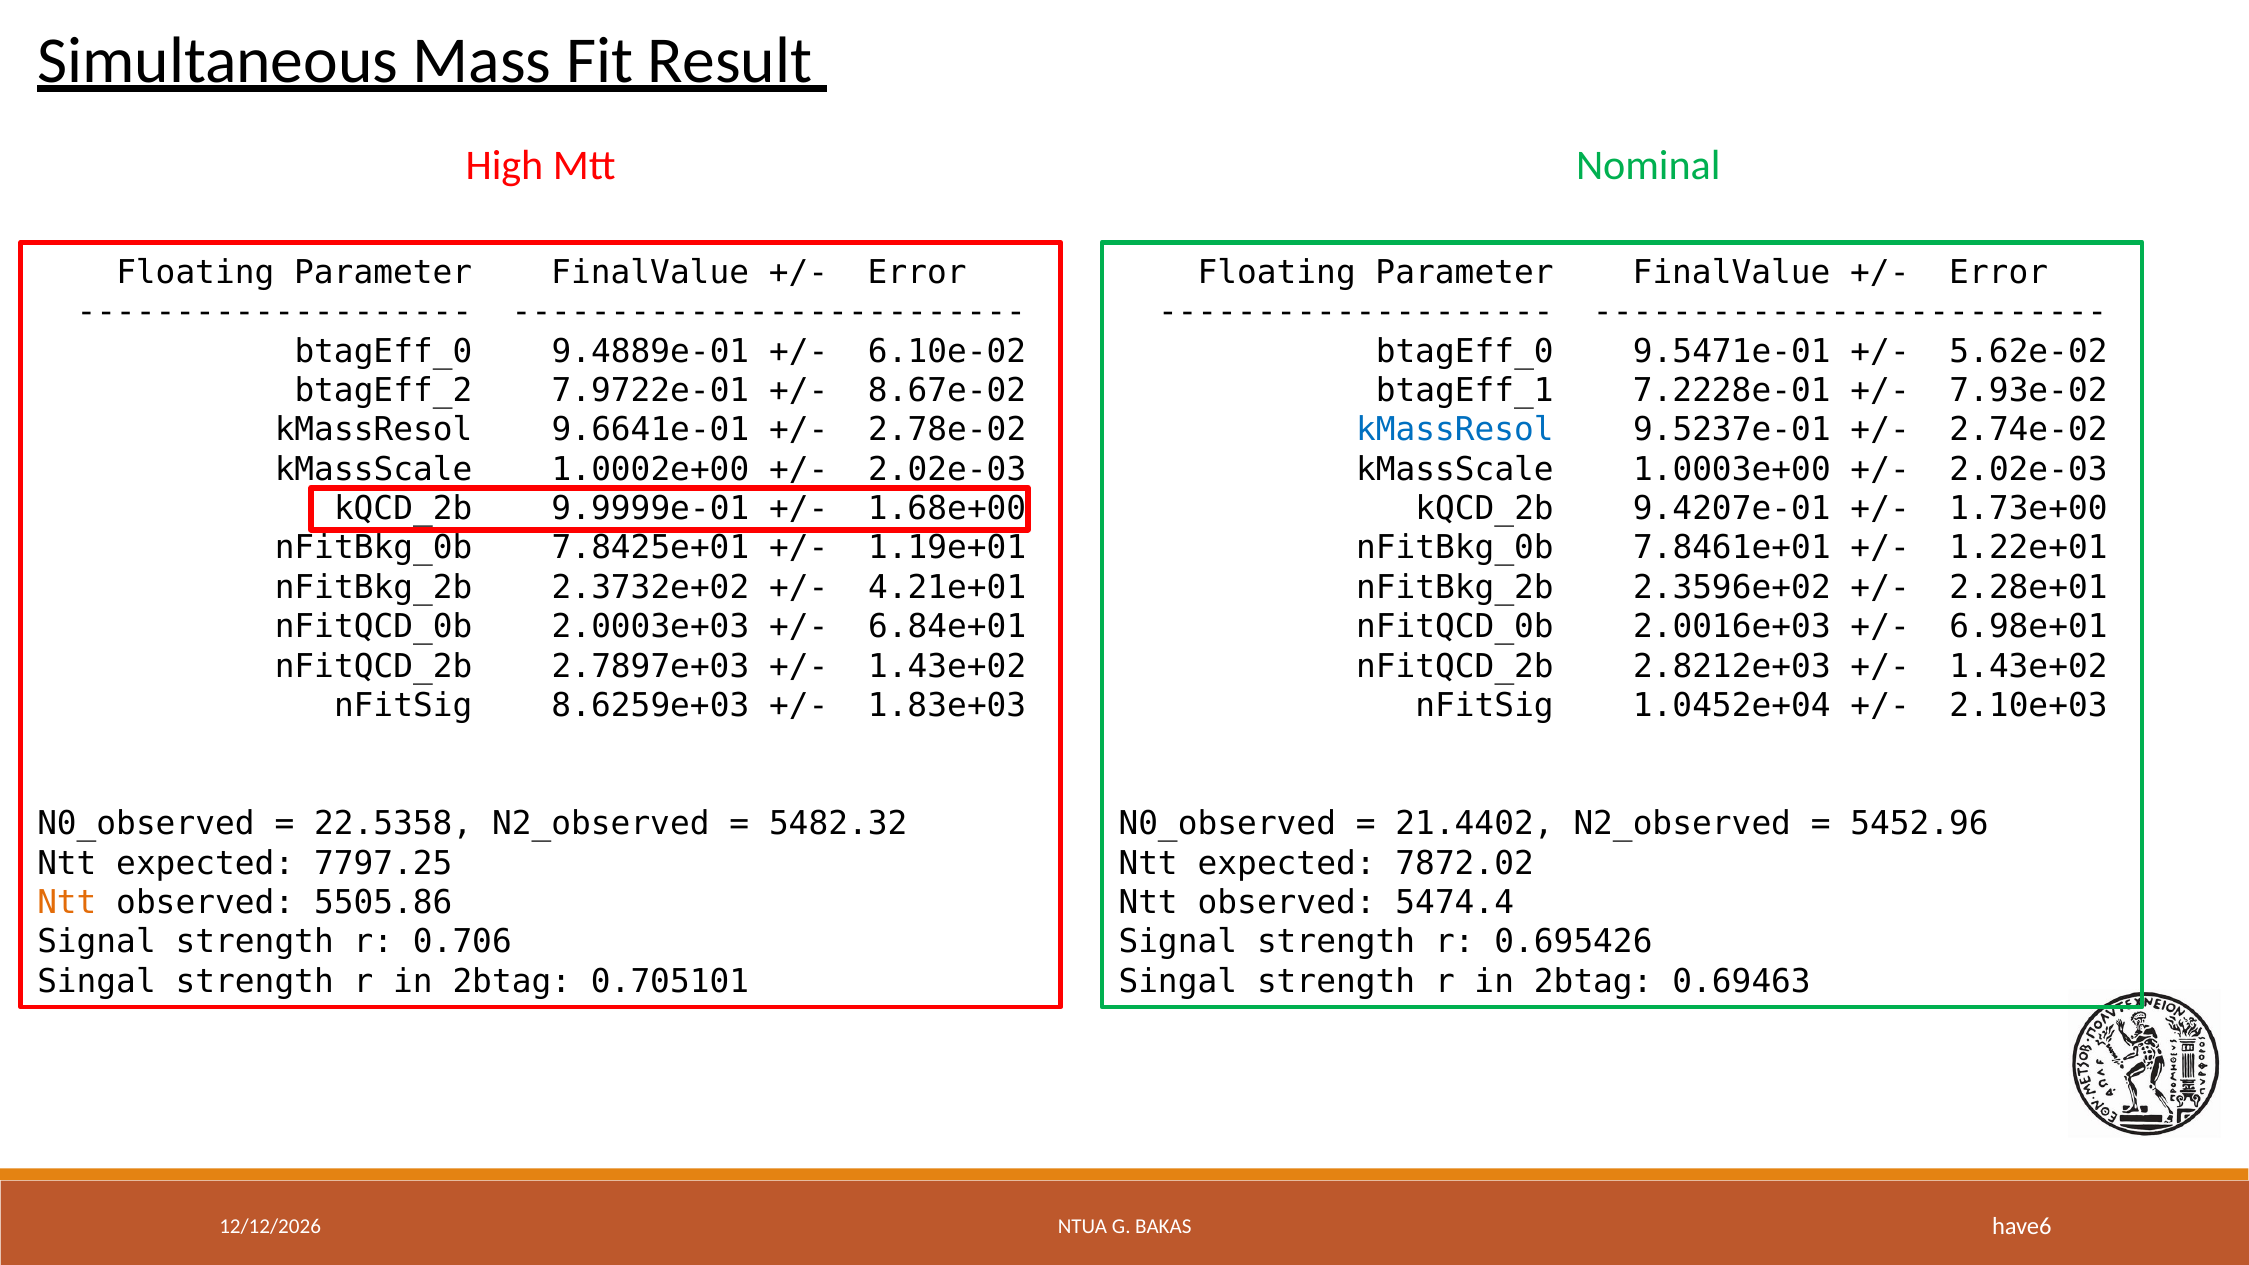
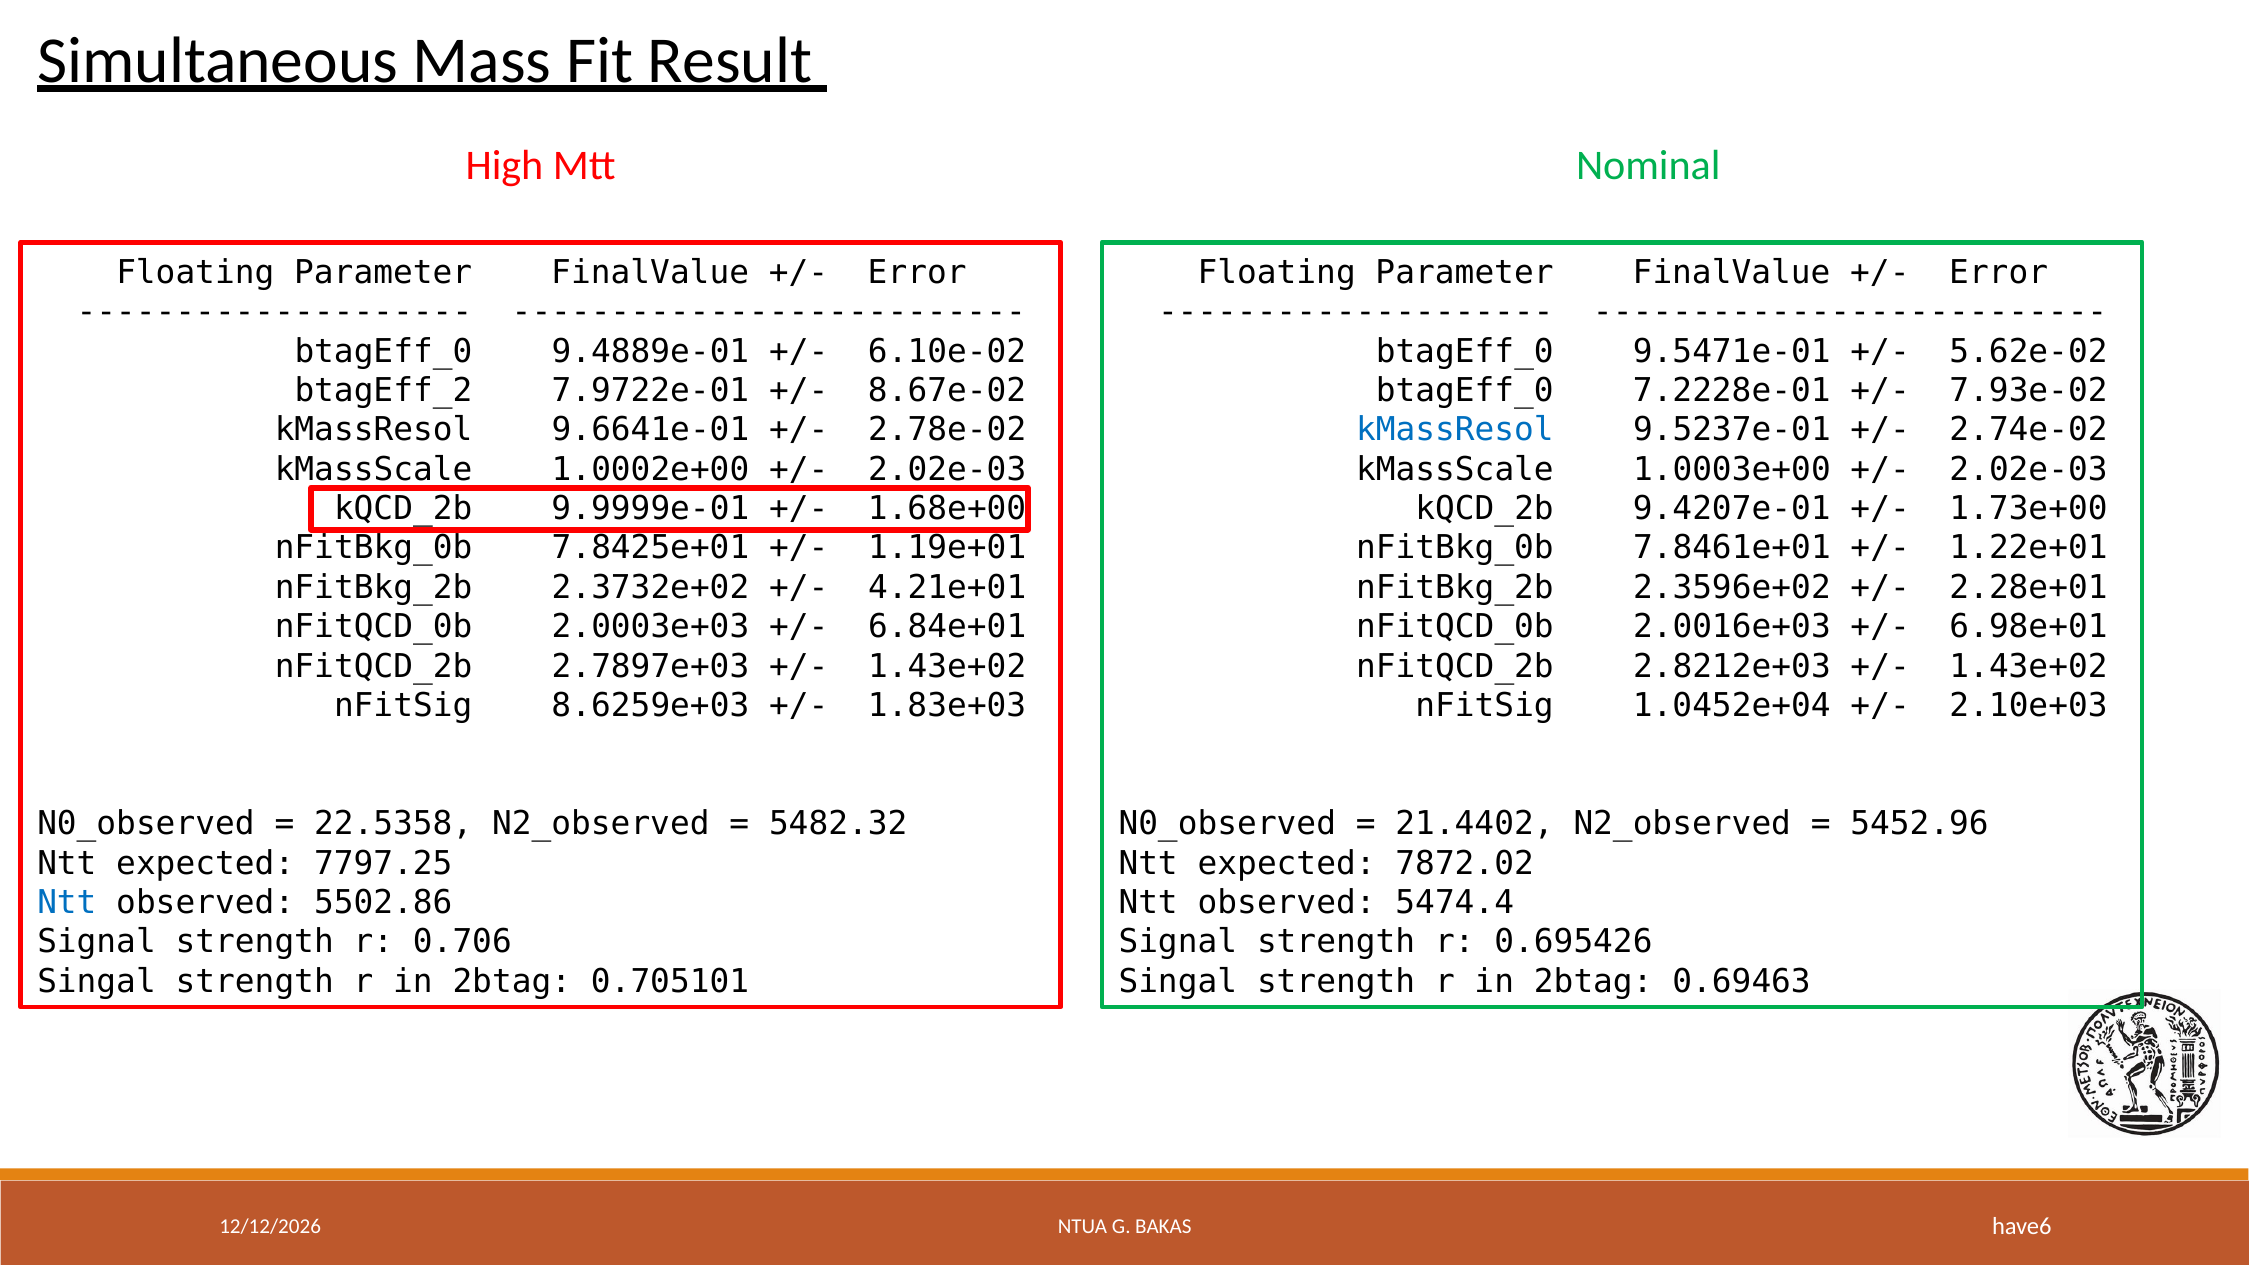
btagEff_1 at (1465, 391): btagEff_1 -> btagEff_0
Ntt at (67, 903) colour: orange -> blue
5505.86: 5505.86 -> 5502.86
